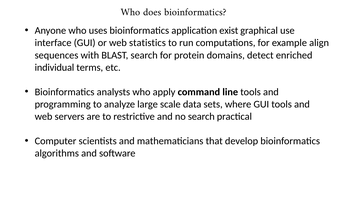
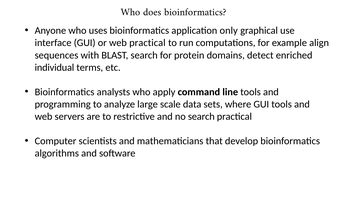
exist: exist -> only
web statistics: statistics -> practical
